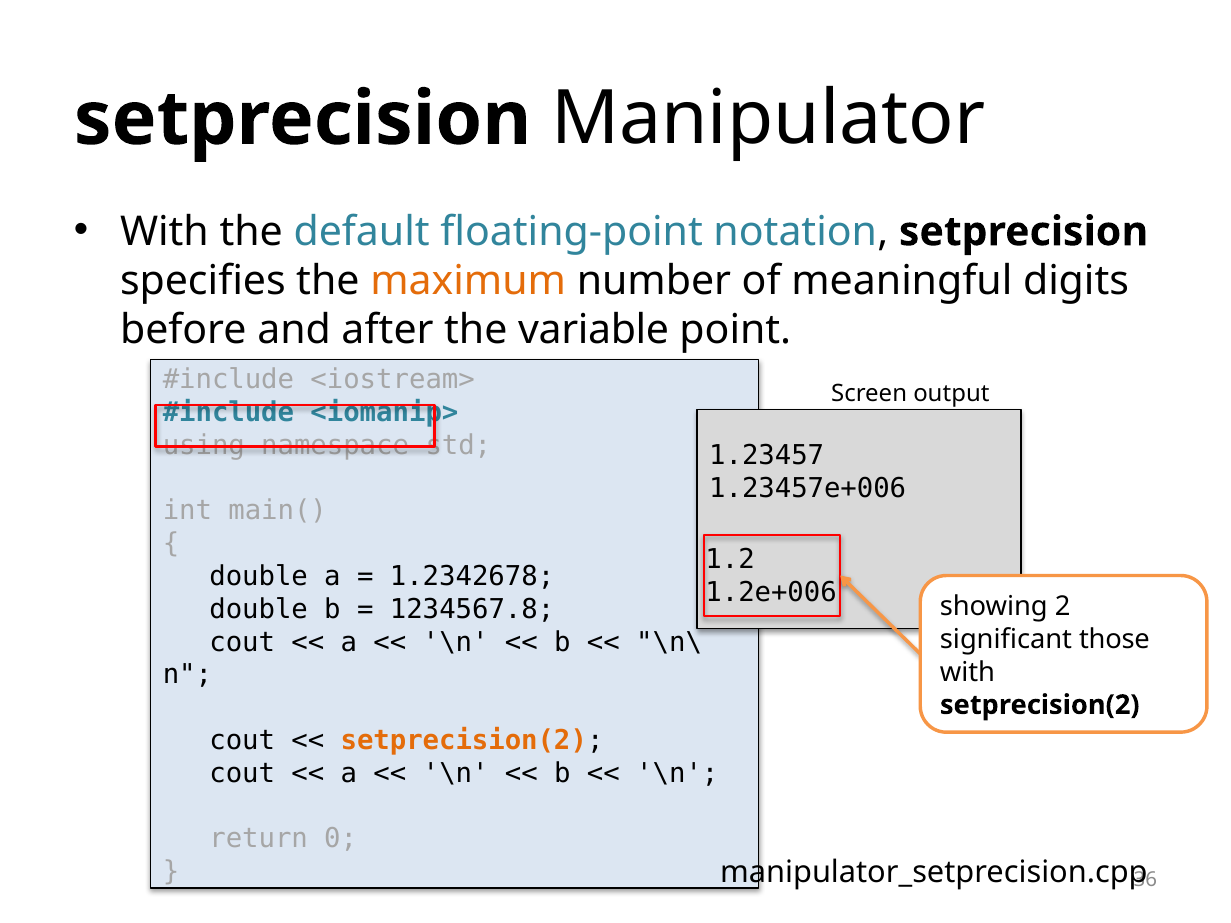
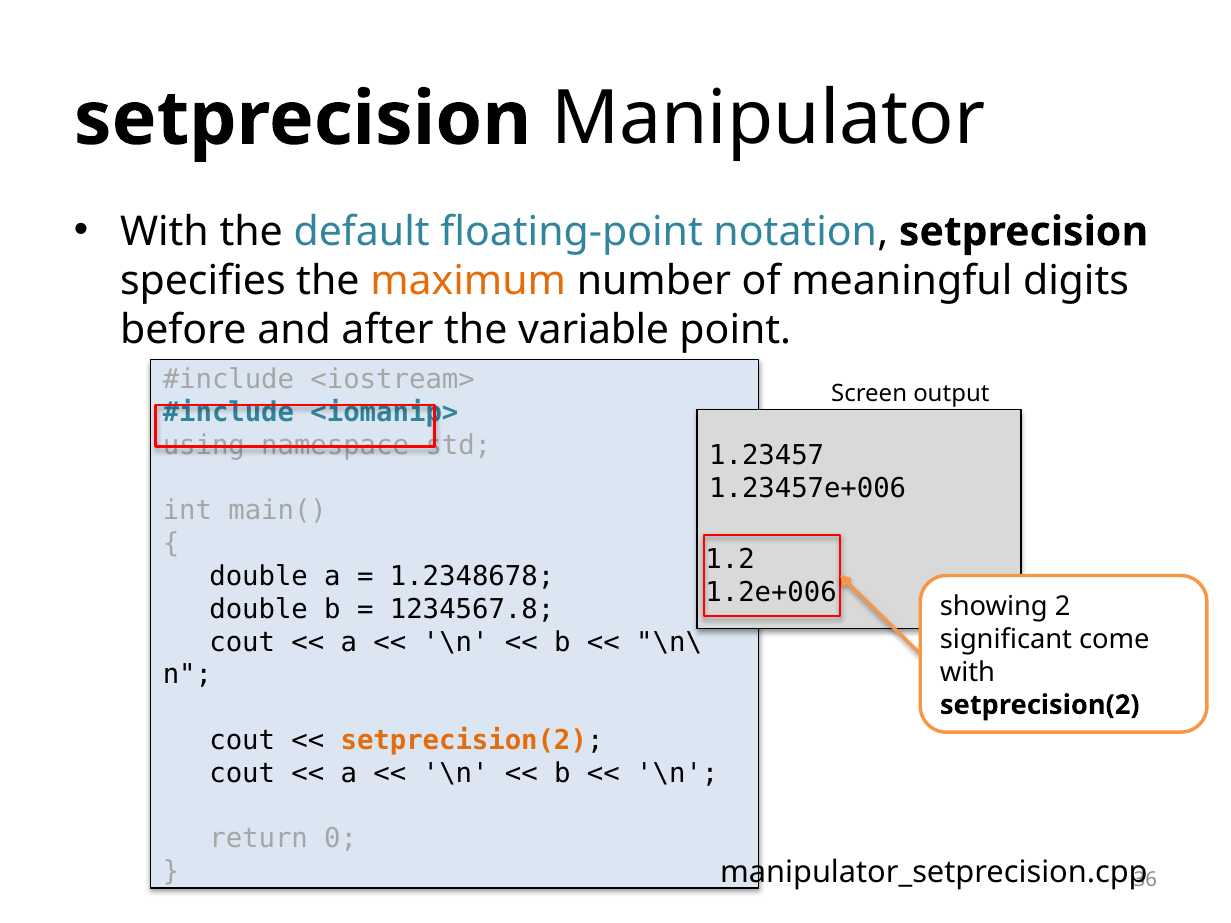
1.2342678: 1.2342678 -> 1.2348678
those: those -> come
